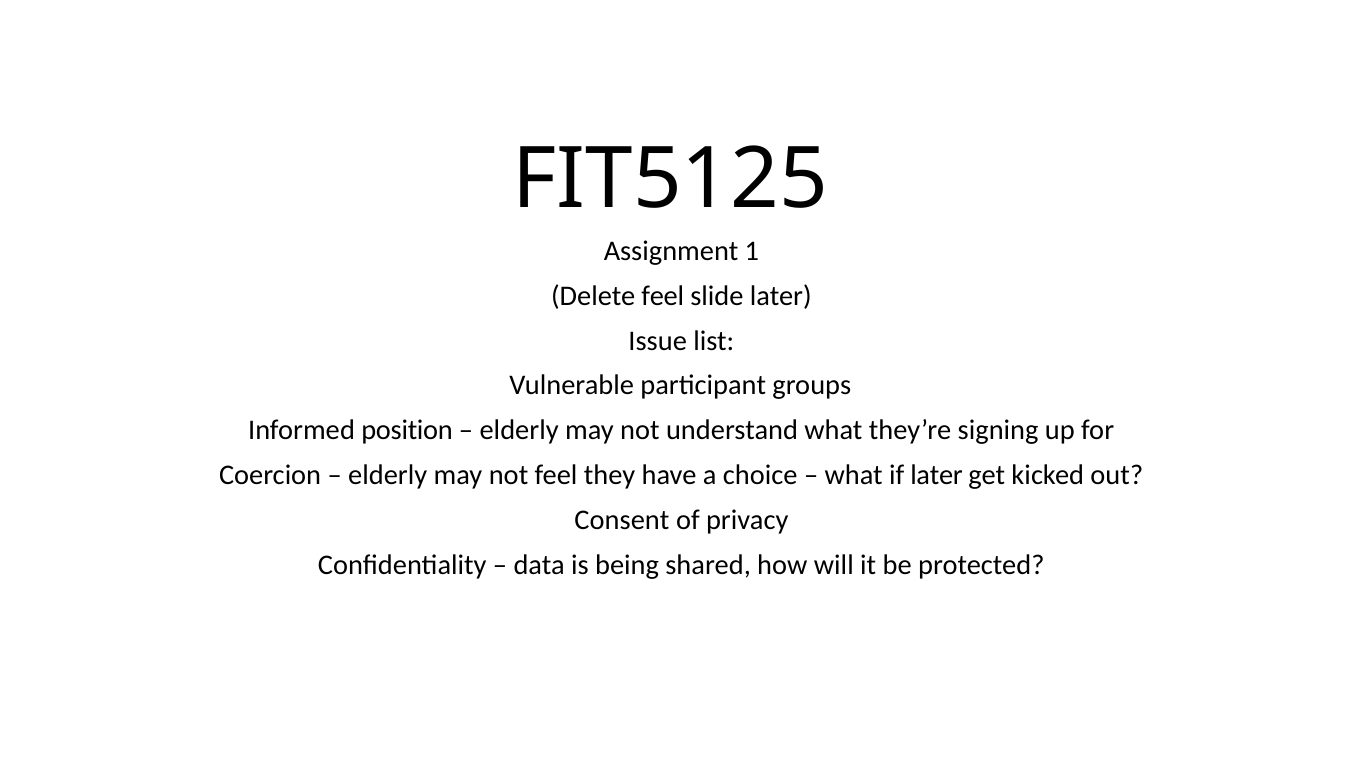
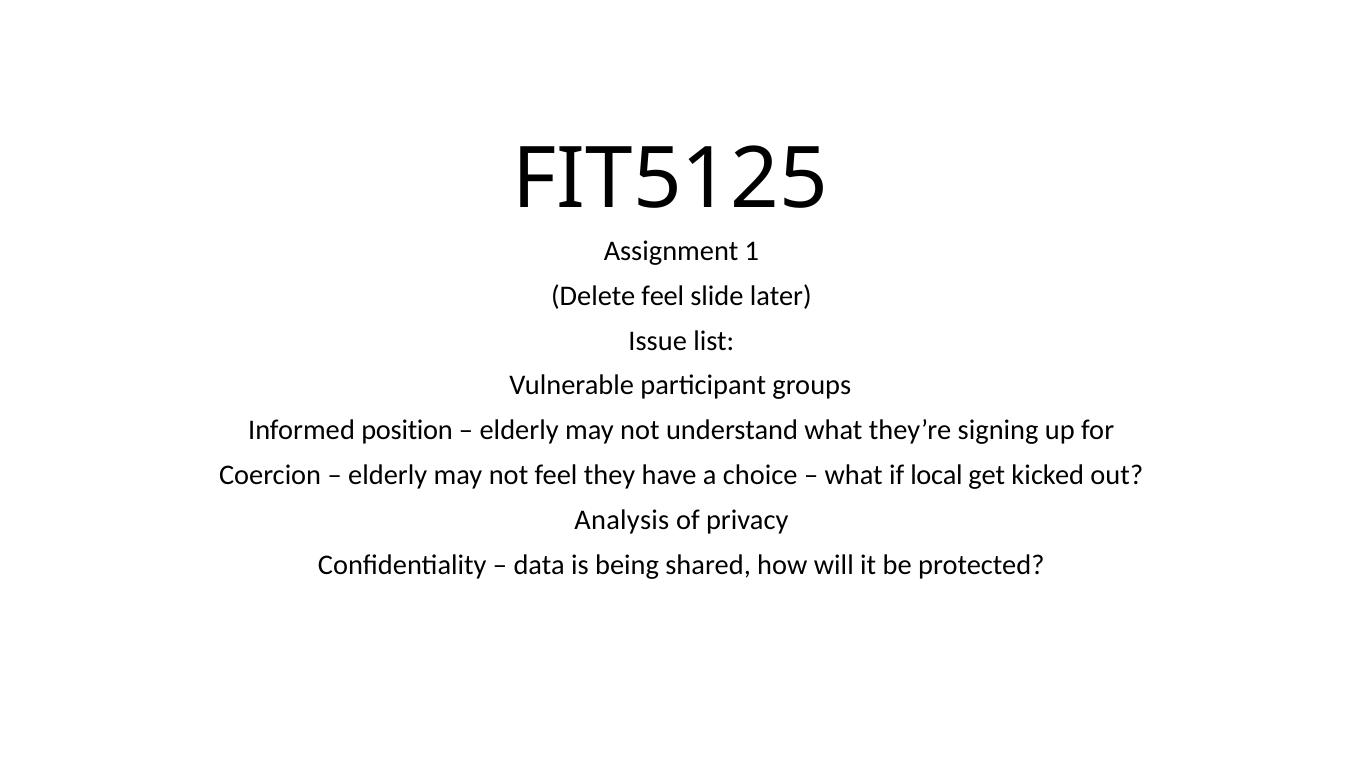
if later: later -> local
Consent: Consent -> Analysis
